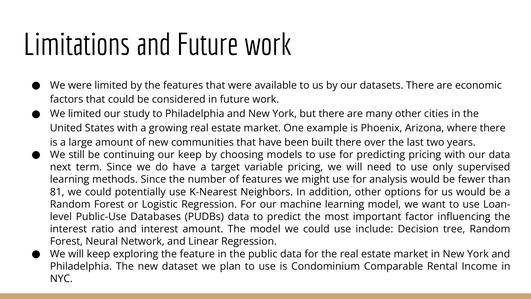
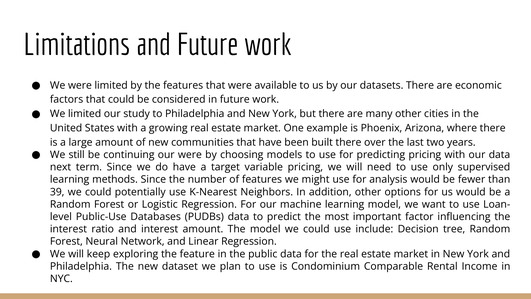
our keep: keep -> were
81: 81 -> 39
